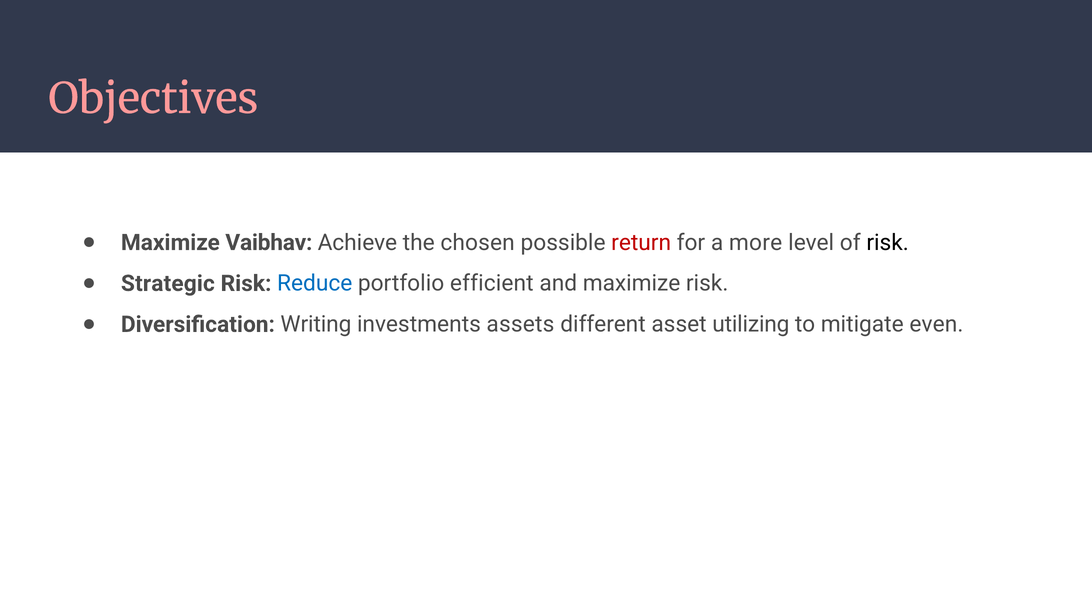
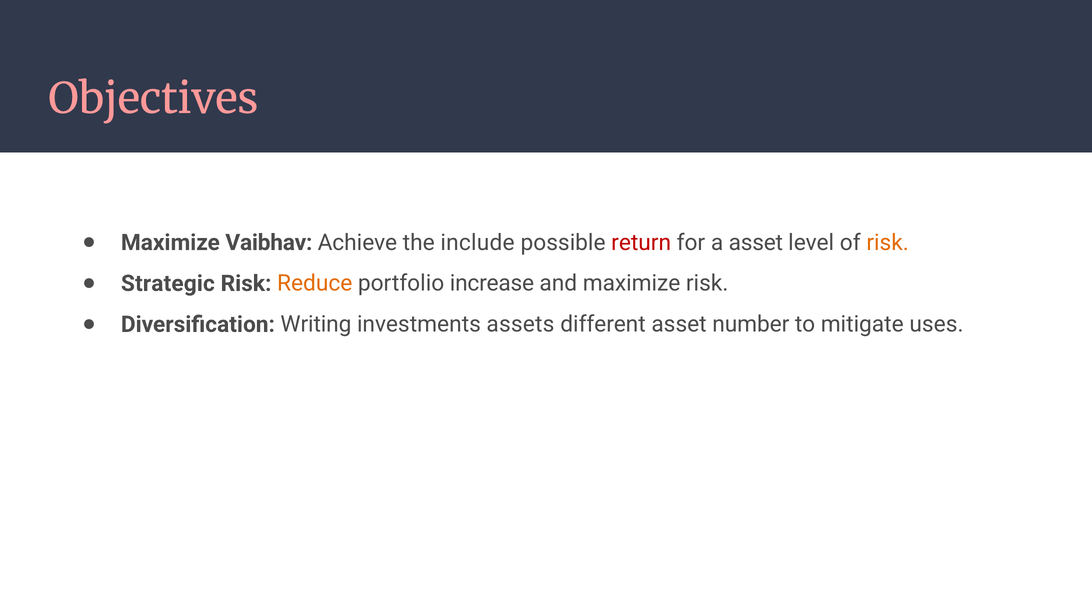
chosen: chosen -> include
a more: more -> asset
risk at (888, 243) colour: black -> orange
Reduce colour: blue -> orange
efficient: efficient -> increase
utilizing: utilizing -> number
even: even -> uses
